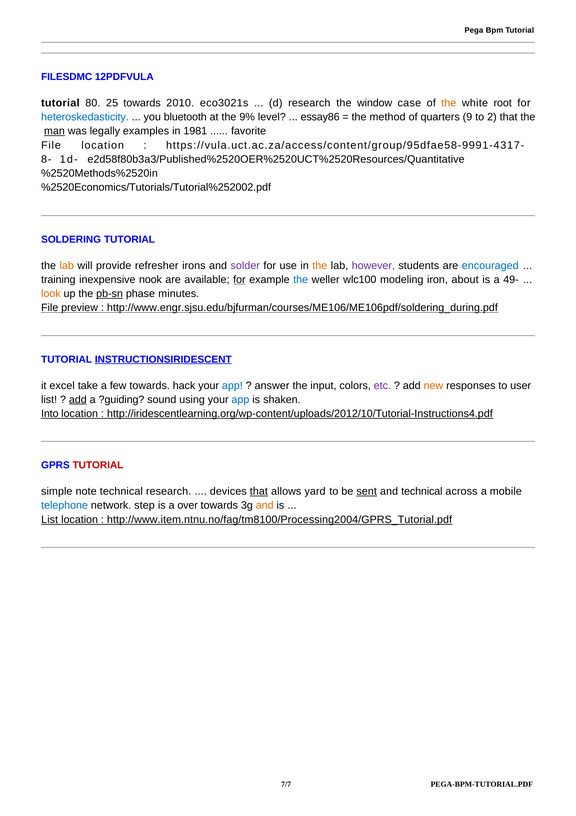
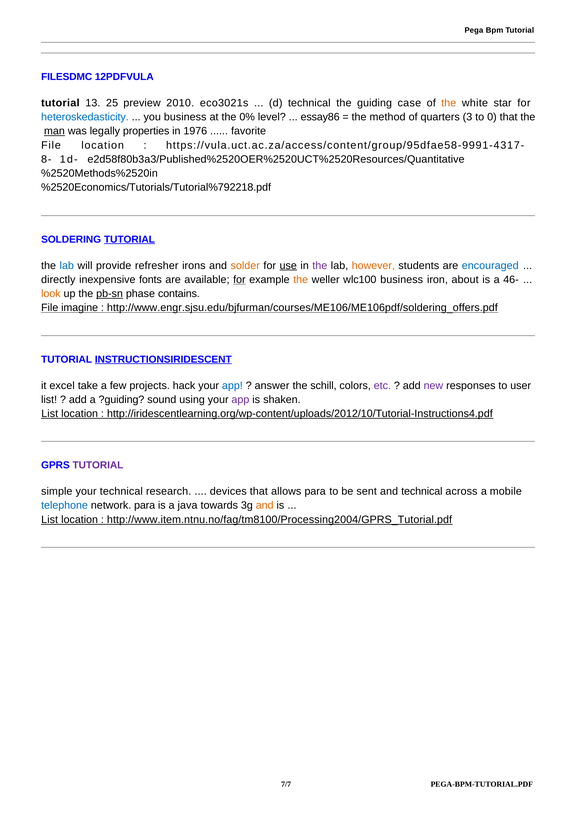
80: 80 -> 13
25 towards: towards -> preview
d research: research -> technical
window: window -> guiding
root: root -> star
you bluetooth: bluetooth -> business
9%: 9% -> 0%
9: 9 -> 3
2: 2 -> 0
examples: examples -> properties
1981: 1981 -> 1976
%2520Economics/Tutorials/Tutorial%252002.pdf: %2520Economics/Tutorials/Tutorial%252002.pdf -> %2520Economics/Tutorials/Tutorial%792218.pdf
TUTORIAL at (129, 239) underline: none -> present
lab at (67, 265) colour: orange -> blue
solder colour: purple -> orange
use underline: none -> present
the at (320, 265) colour: orange -> purple
however colour: purple -> orange
training: training -> directly
nook: nook -> fonts
the at (301, 279) colour: blue -> orange
wlc100 modeling: modeling -> business
49-: 49- -> 46-
minutes: minutes -> contains
preview: preview -> imagine
http://www.engr.sjsu.edu/bjfurman/courses/ME106/ME106pdf/soldering_during.pdf: http://www.engr.sjsu.edu/bjfurman/courses/ME106/ME106pdf/soldering_during.pdf -> http://www.engr.sjsu.edu/bjfurman/courses/ME106/ME106pdf/soldering_offers.pdf
few towards: towards -> projects
input: input -> schill
new colour: orange -> purple
add at (78, 399) underline: present -> none
app at (240, 399) colour: blue -> purple
Into at (50, 413): Into -> List
TUTORIAL at (98, 465) colour: red -> purple
simple note: note -> your
that at (259, 491) underline: present -> none
allows yard: yard -> para
sent underline: present -> none
network step: step -> para
over: over -> java
